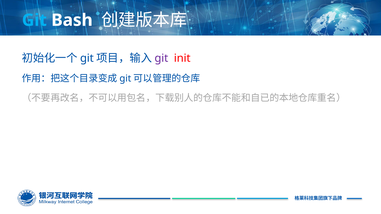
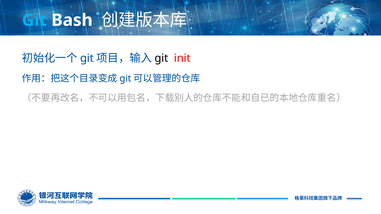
git at (161, 58) colour: purple -> black
